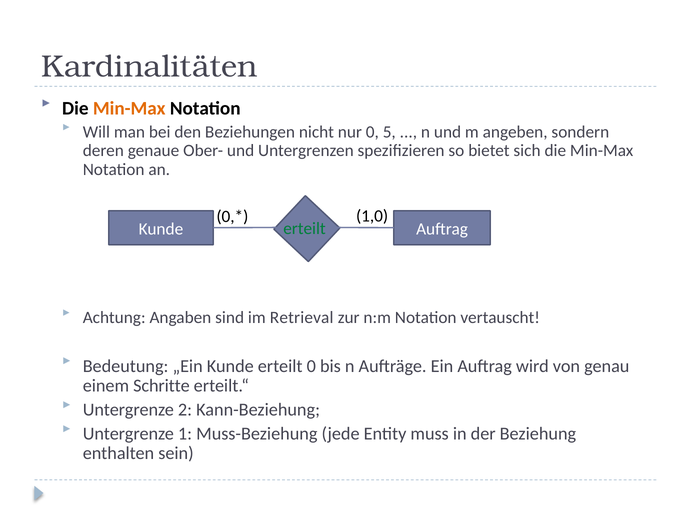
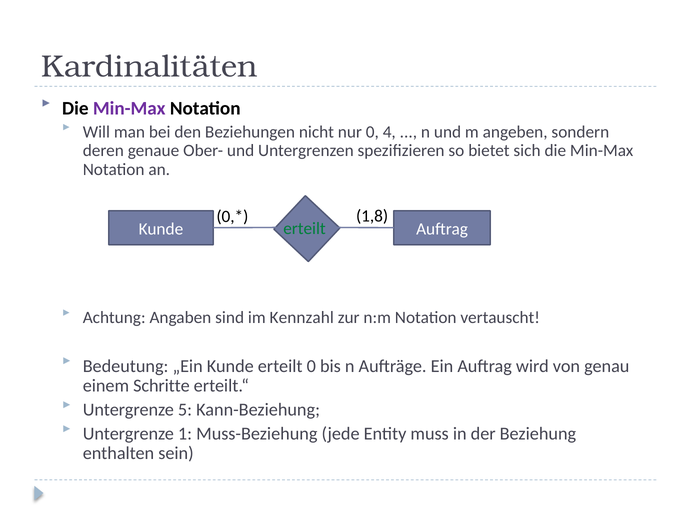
Min-Max at (129, 108) colour: orange -> purple
5: 5 -> 4
1,0: 1,0 -> 1,8
Retrieval: Retrieval -> Kennzahl
2: 2 -> 5
